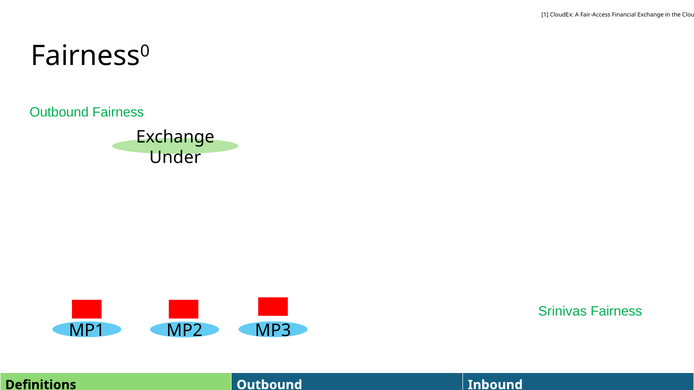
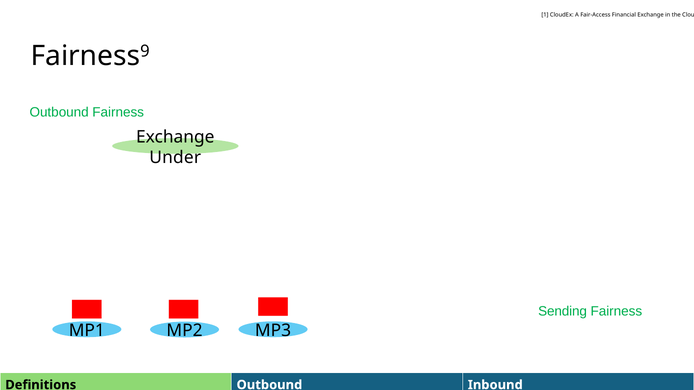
0: 0 -> 9
Srinivas: Srinivas -> Sending
